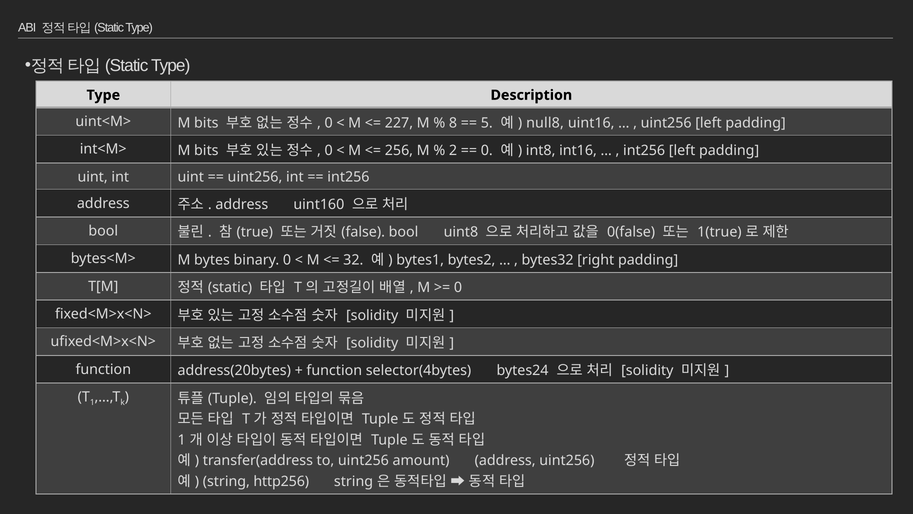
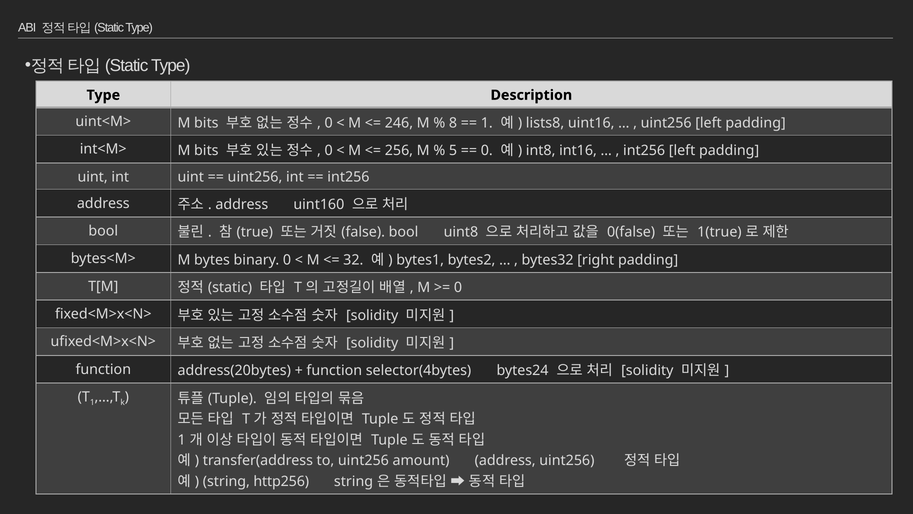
227: 227 -> 246
5 at (487, 123): 5 -> 1
null8: null8 -> lists8
2: 2 -> 5
